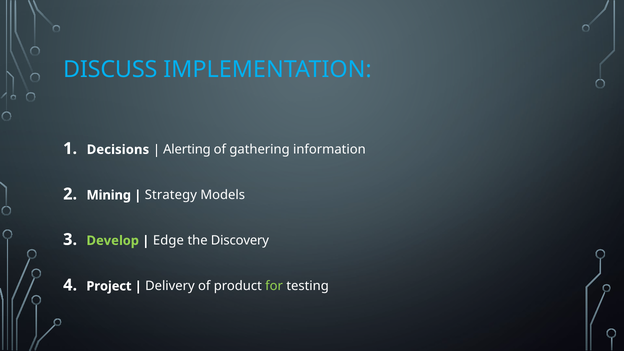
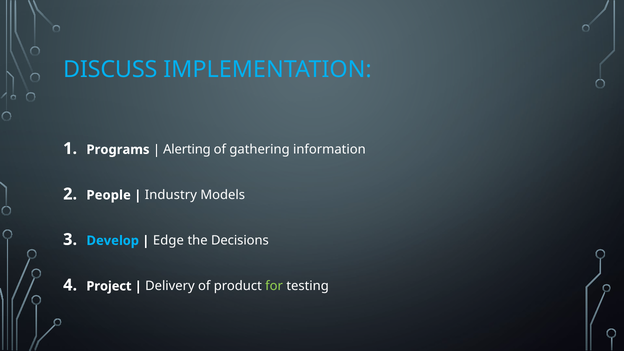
Decisions: Decisions -> Programs
Mining: Mining -> People
Strategy: Strategy -> Industry
Develop colour: light green -> light blue
Discovery: Discovery -> Decisions
